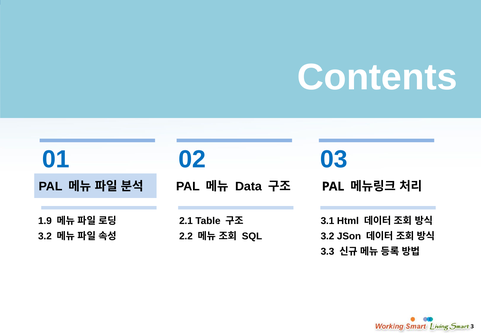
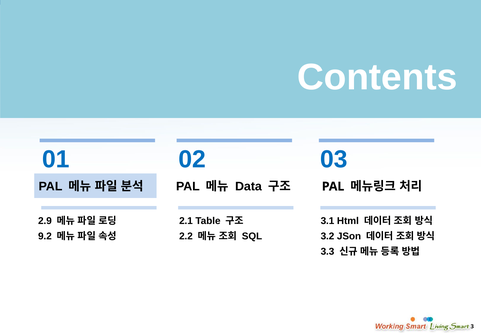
1.9: 1.9 -> 2.9
3.2 at (45, 236): 3.2 -> 9.2
